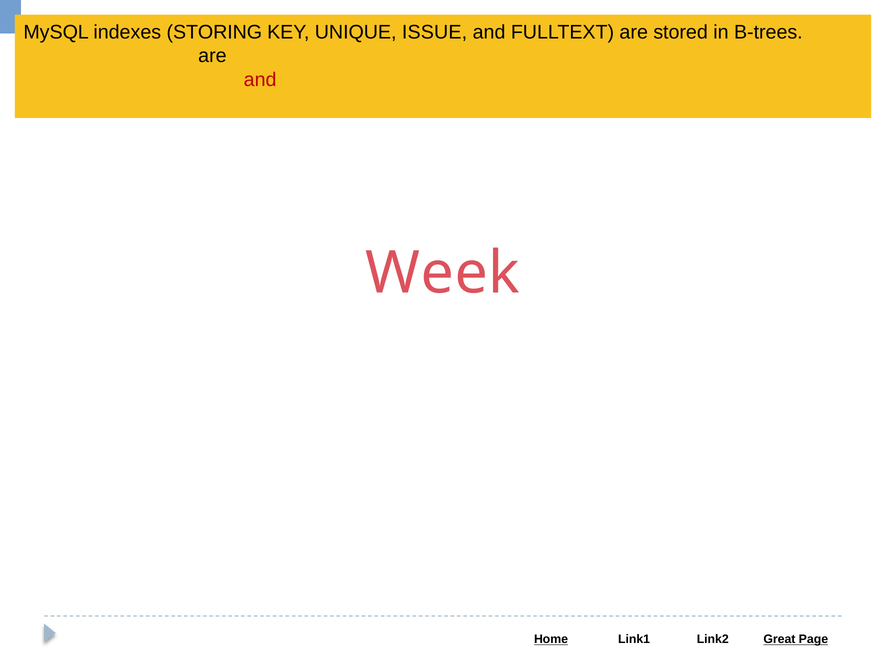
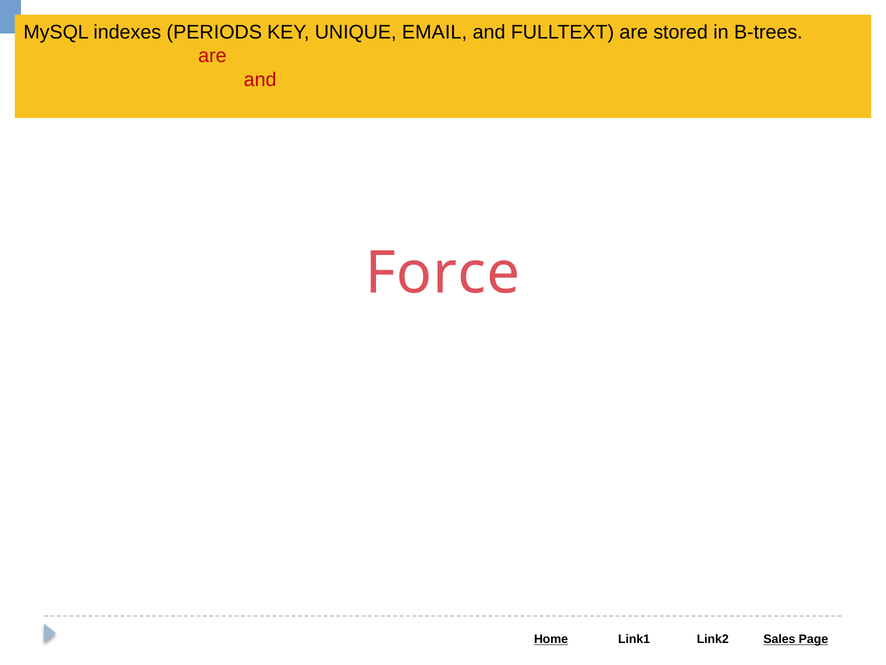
STORING: STORING -> PERIODS
ISSUE: ISSUE -> EMAIL
are at (212, 56) colour: black -> red
Week: Week -> Force
Great: Great -> Sales
